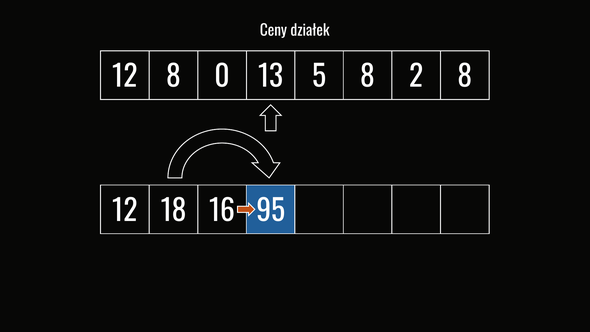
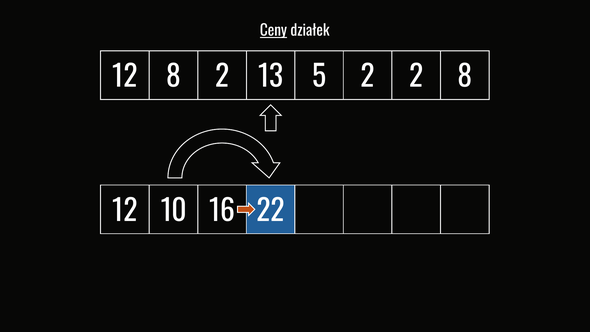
Ceny underline: none -> present
8 0: 0 -> 2
5 8: 8 -> 2
18: 18 -> 10
95: 95 -> 22
